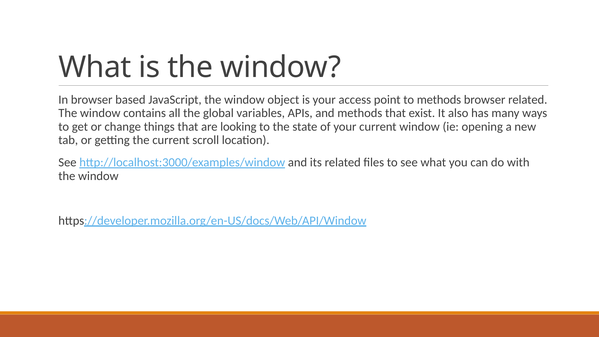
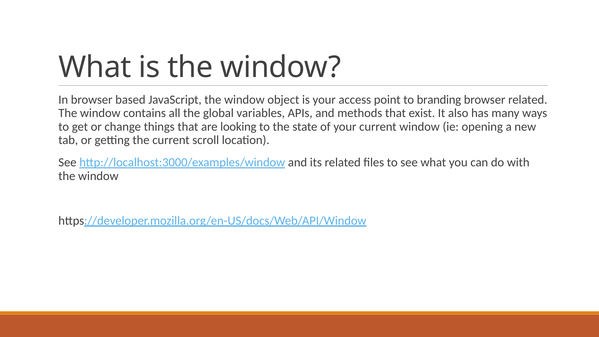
to methods: methods -> branding
